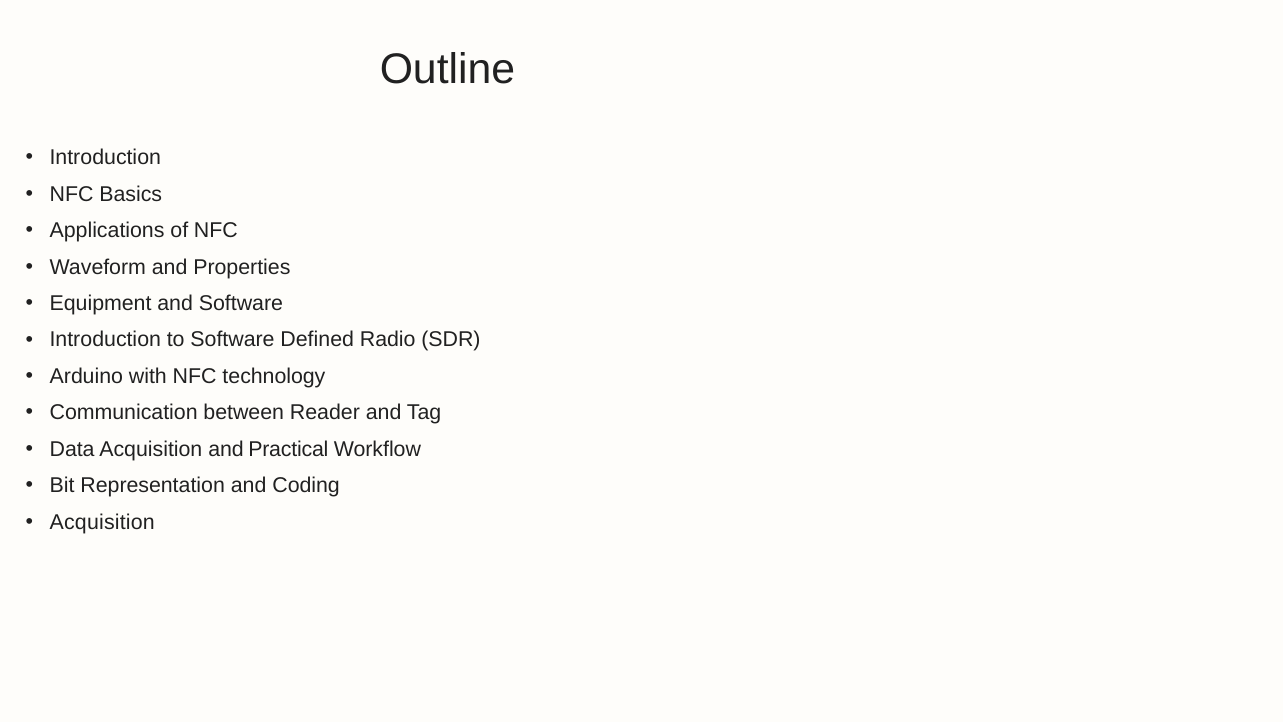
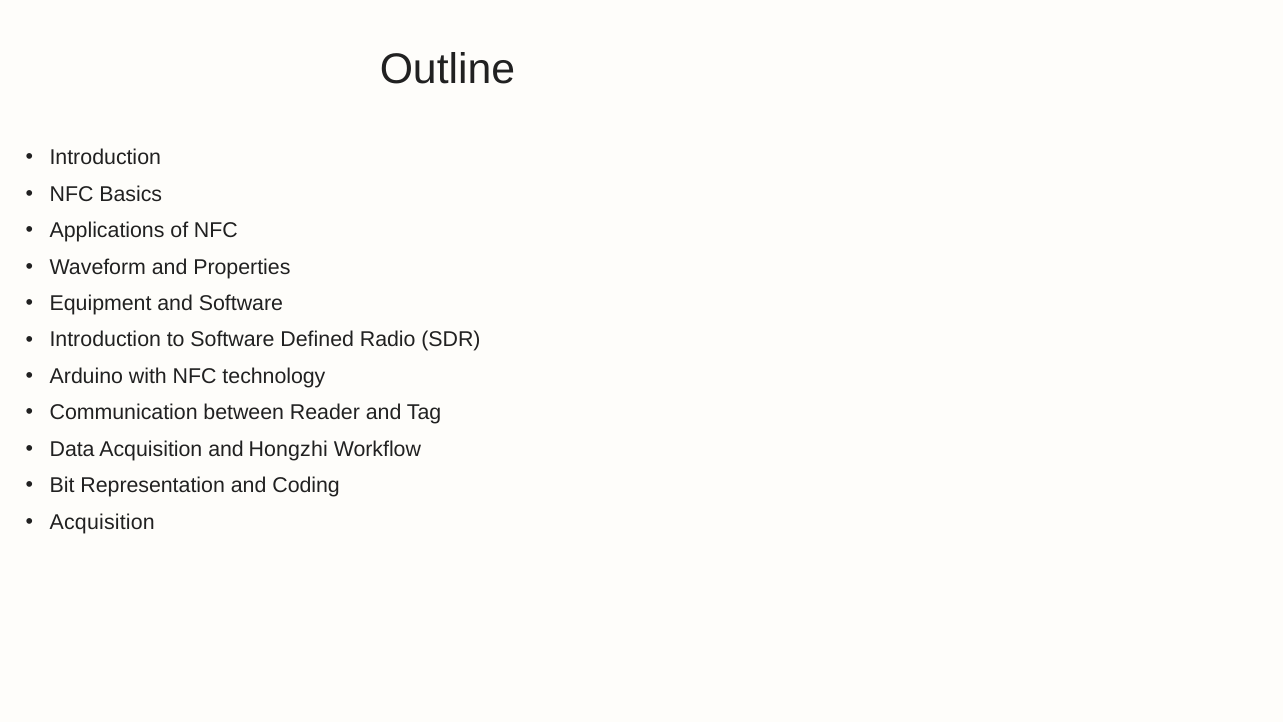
Practical: Practical -> Hongzhi
